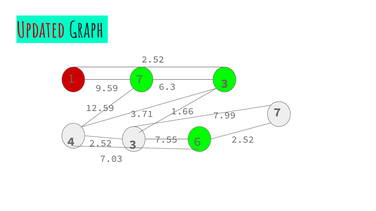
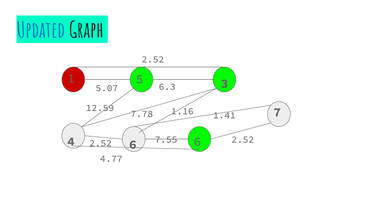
Updated colour: red -> blue
1 7: 7 -> 5
9.59: 9.59 -> 5.07
1.66: 1.66 -> 1.16
3.71: 3.71 -> 7.78
7.99: 7.99 -> 1.41
4 3: 3 -> 6
7.03: 7.03 -> 4.77
